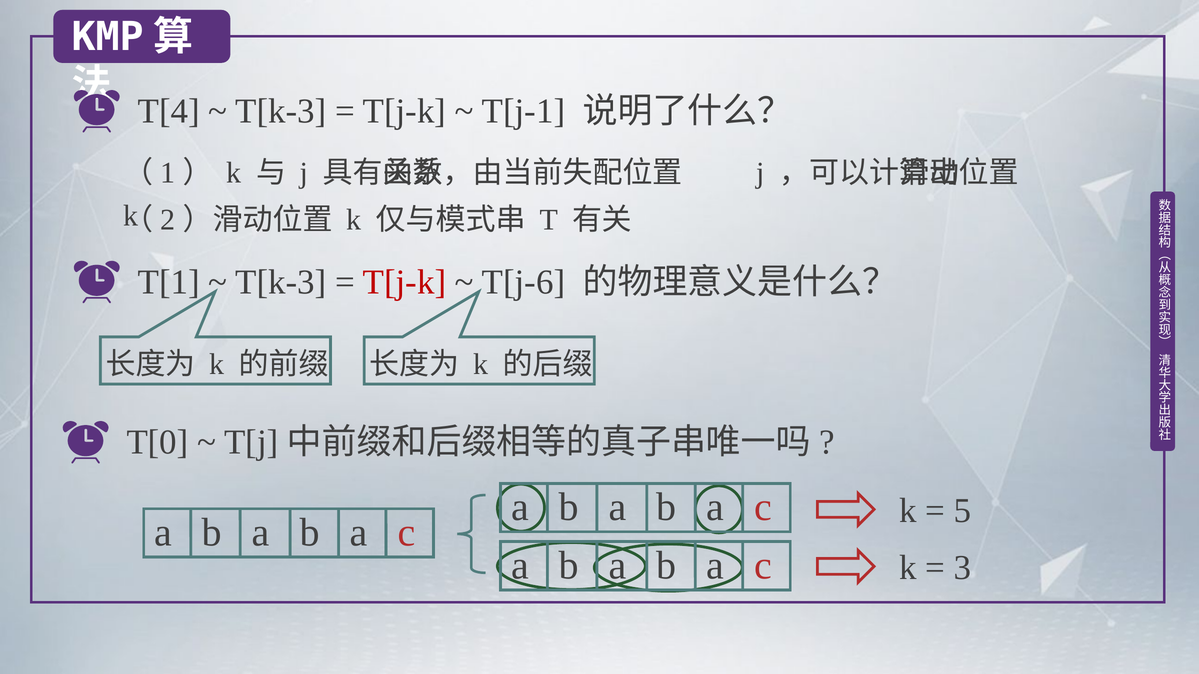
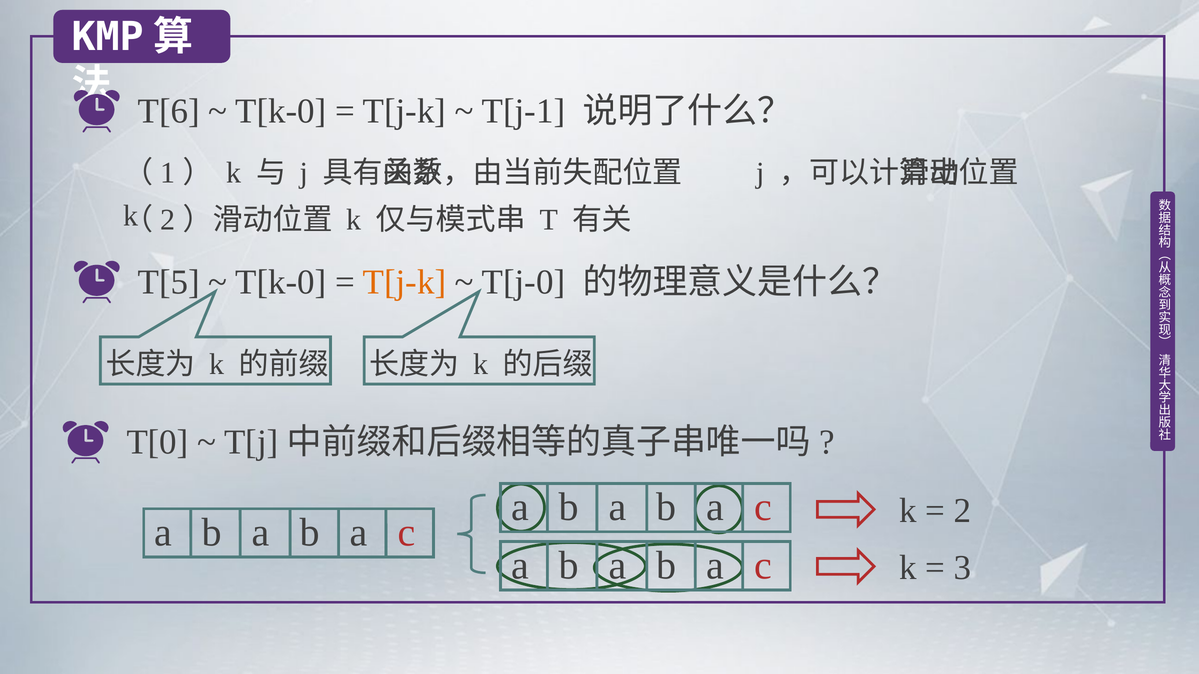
T[4: T[4 -> T[6
T[k-3 at (281, 111): T[k-3 -> T[k-0
T[1: T[1 -> T[5
T[k-3 at (281, 282): T[k-3 -> T[k-0
T[j-k at (405, 282) colour: red -> orange
T[j-6: T[j-6 -> T[j-0
5: 5 -> 2
